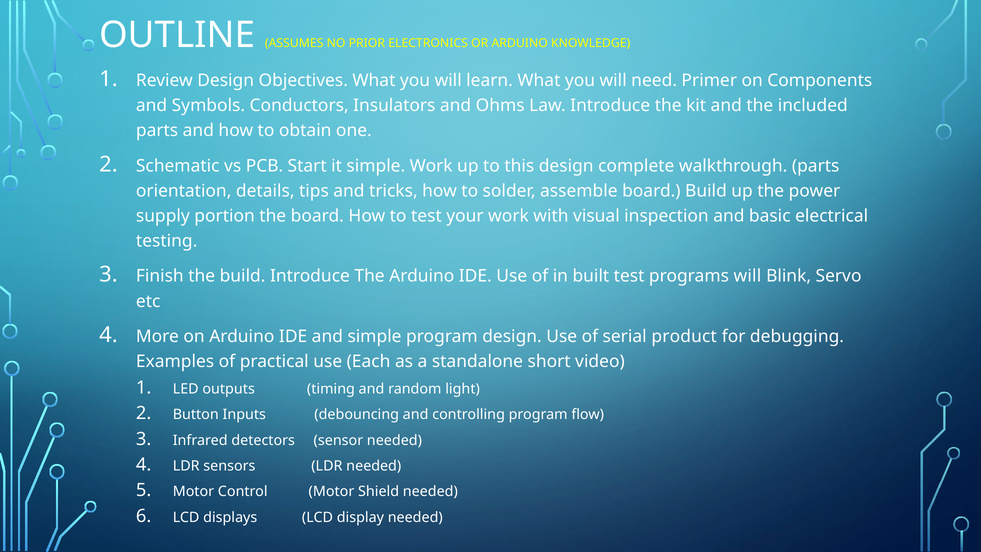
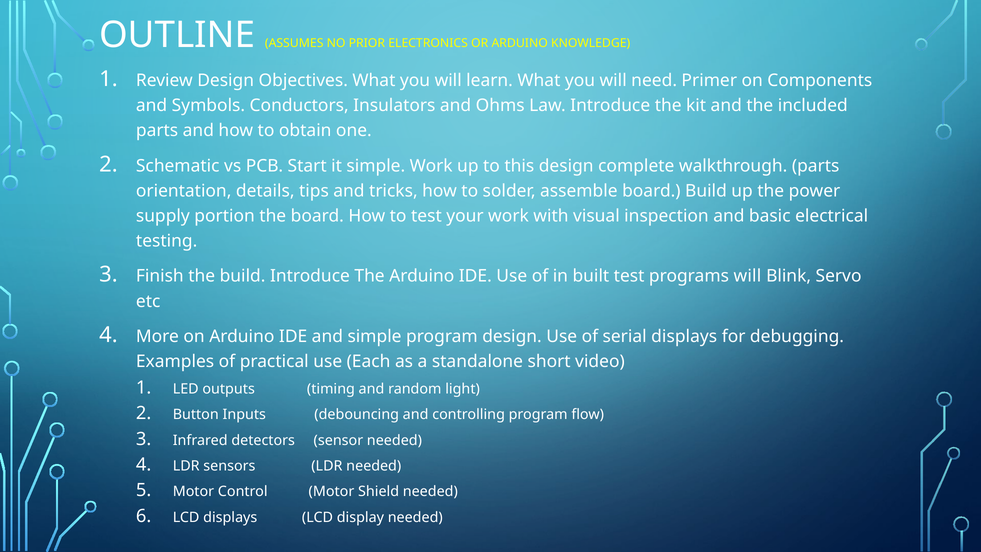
serial product: product -> displays
